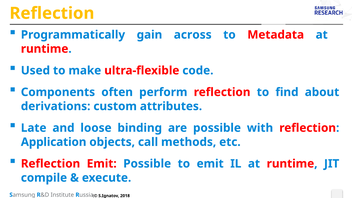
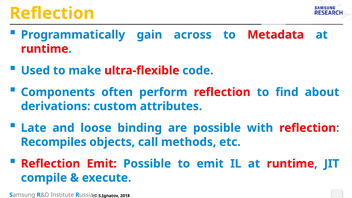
Application: Application -> Recompiles
